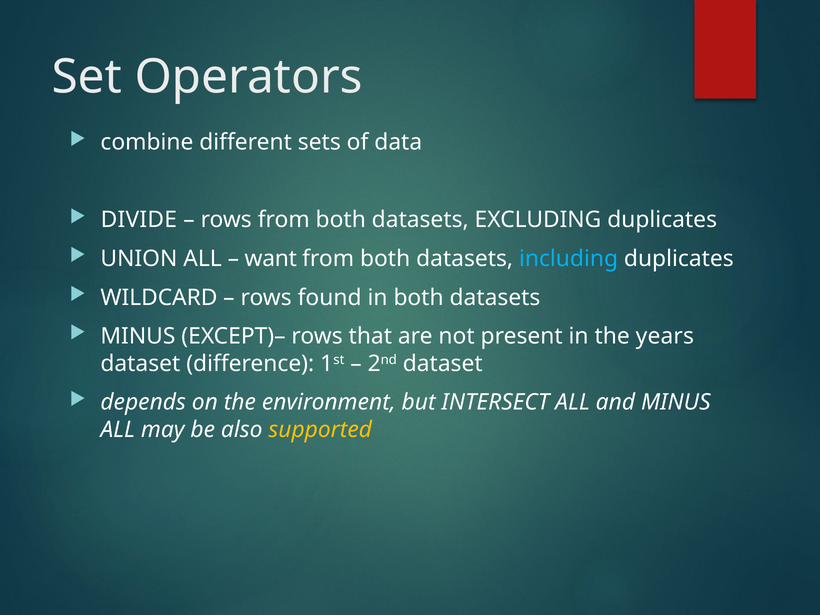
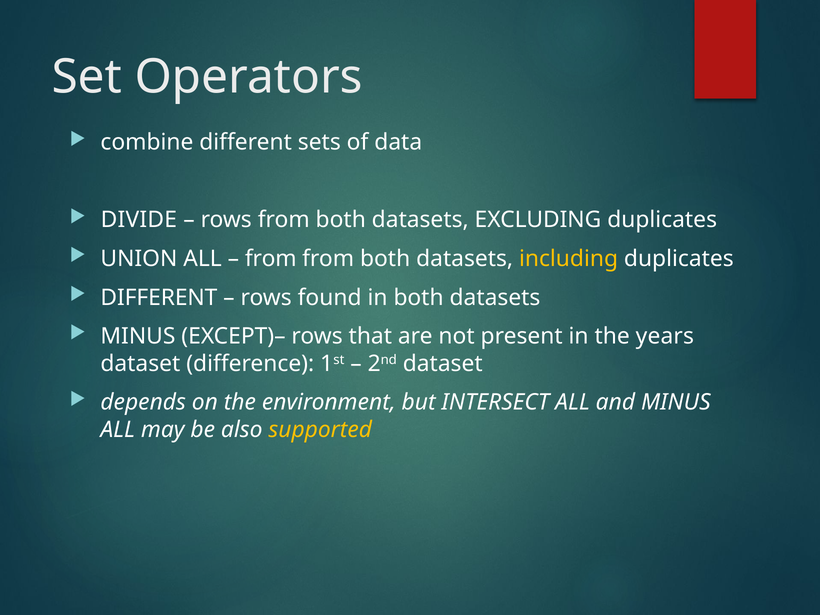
want at (271, 259): want -> from
including colour: light blue -> yellow
WILDCARD at (159, 297): WILDCARD -> DIFFERENT
